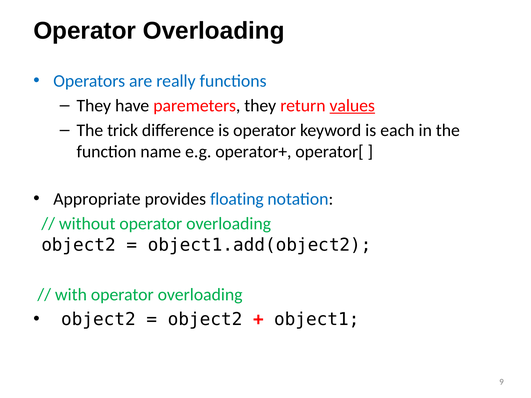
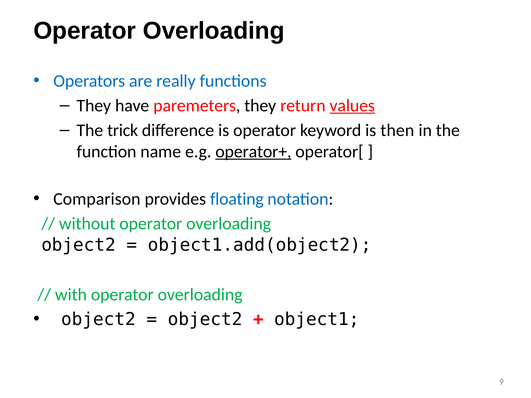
each: each -> then
operator+ underline: none -> present
Appropriate: Appropriate -> Comparison
